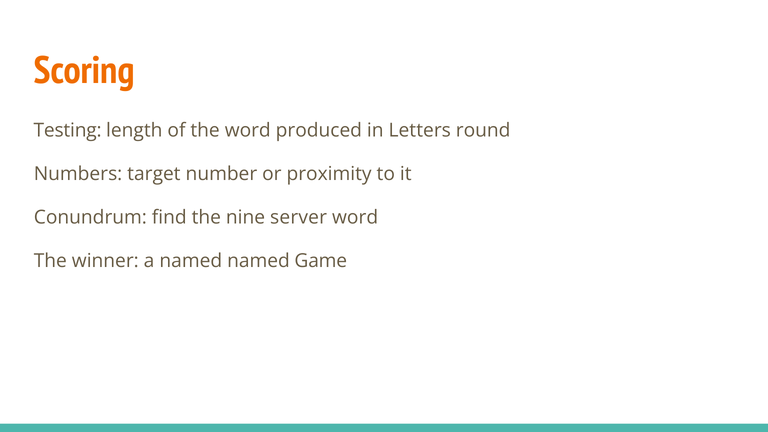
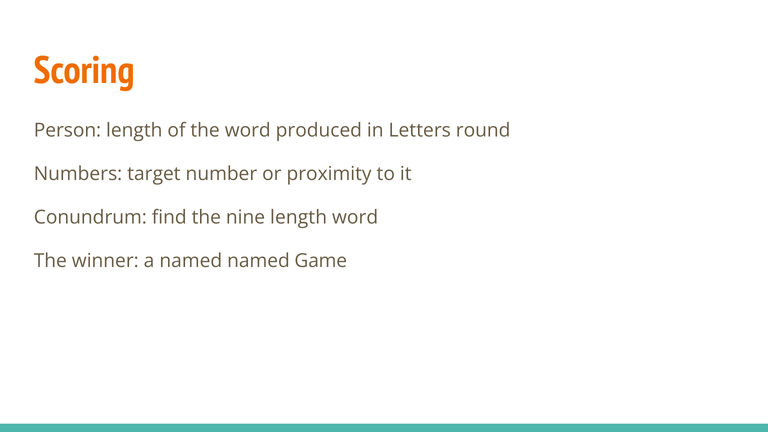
Testing: Testing -> Person
nine server: server -> length
